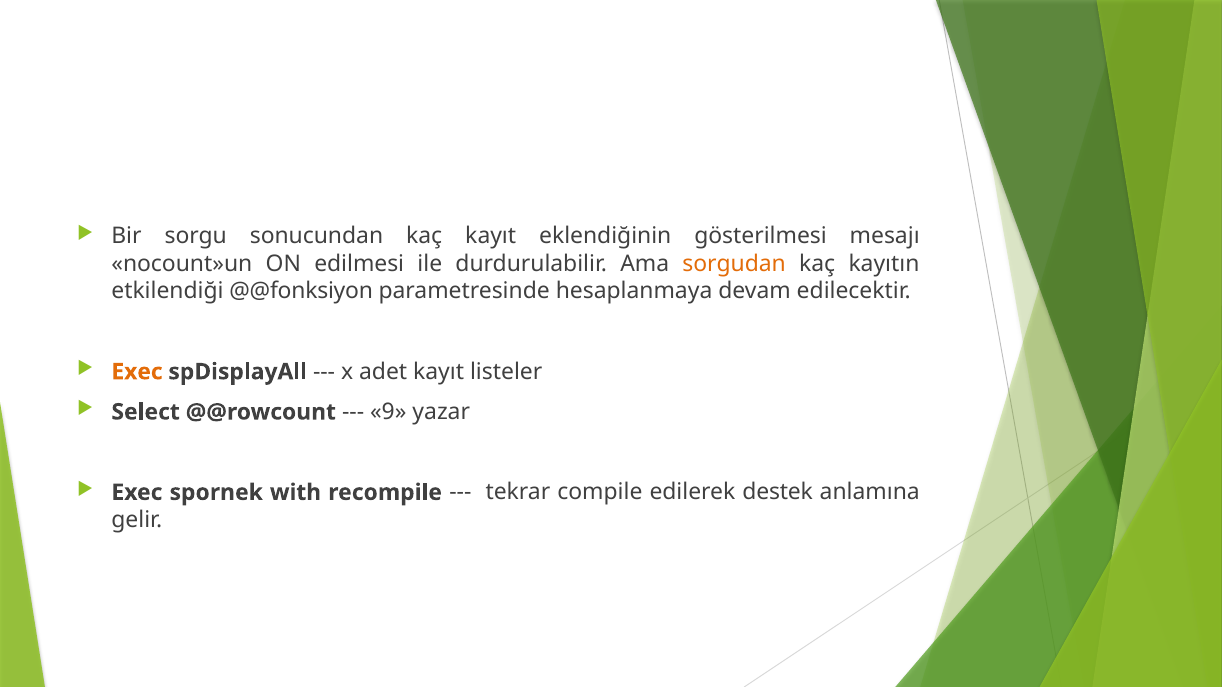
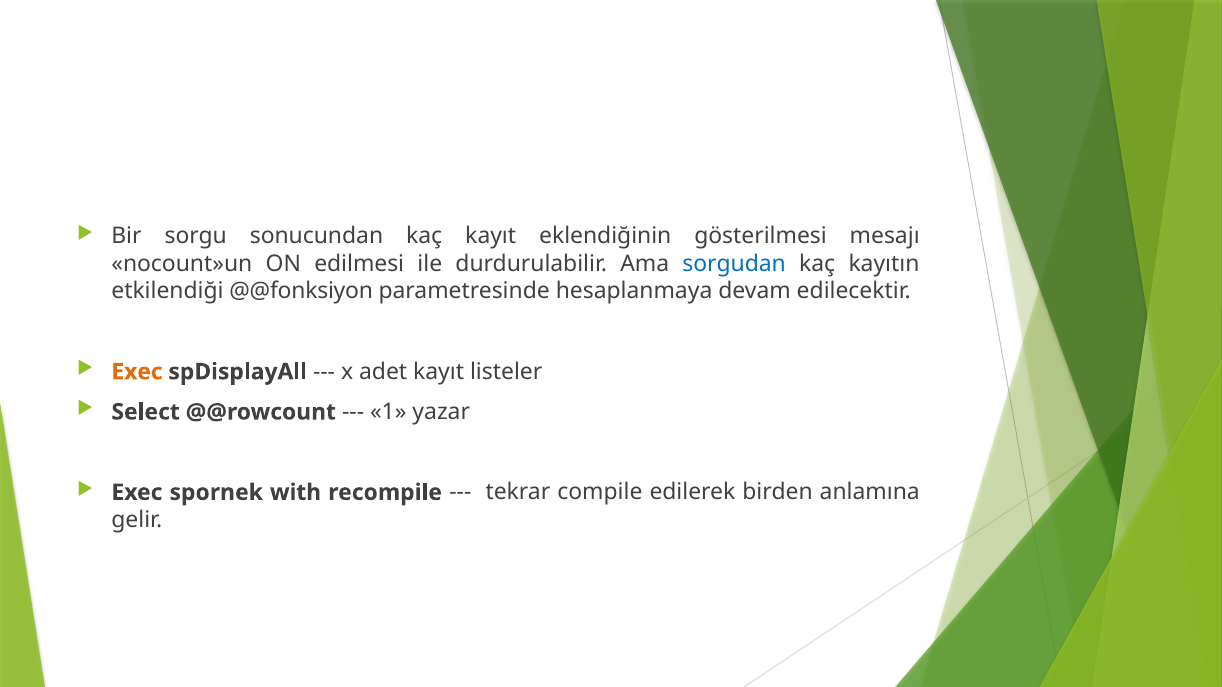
sorgudan colour: orange -> blue
9: 9 -> 1
destek: destek -> birden
